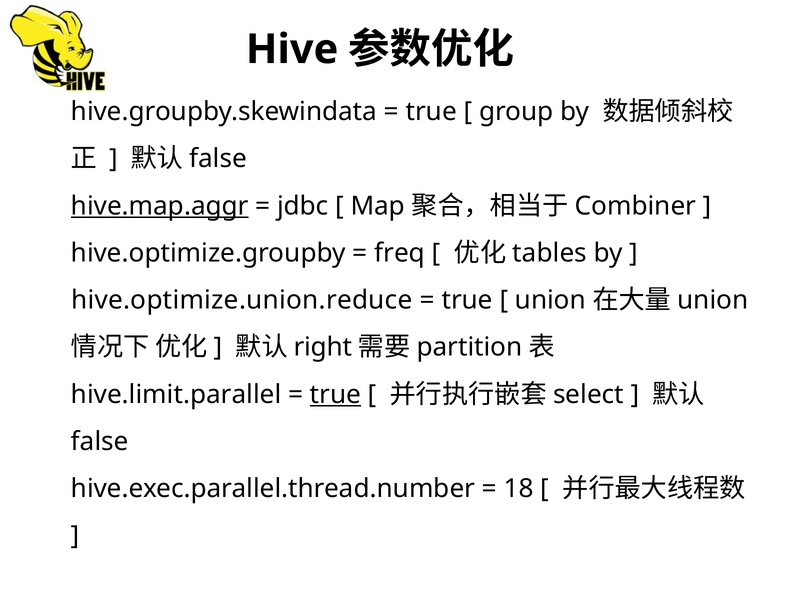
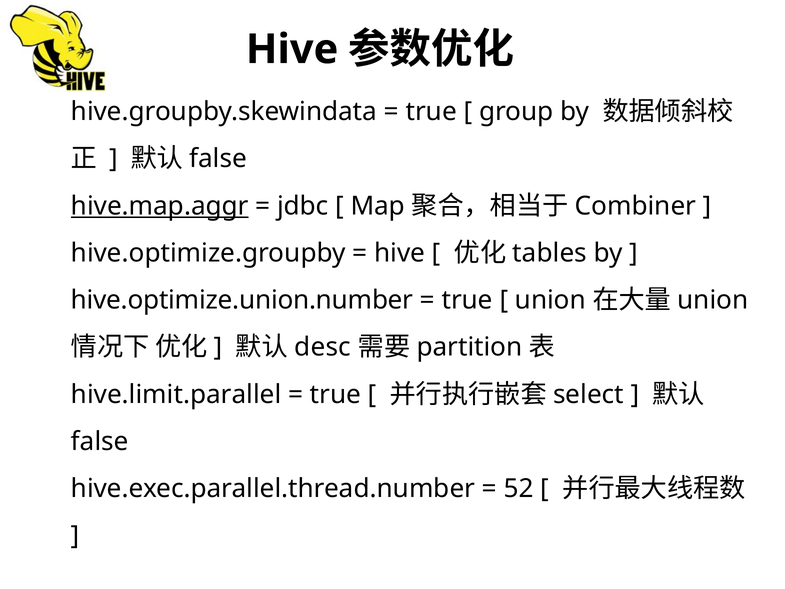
freq at (400, 253): freq -> hive
hive.optimize.union.reduce: hive.optimize.union.reduce -> hive.optimize.union.number
right: right -> desc
true at (335, 394) underline: present -> none
18: 18 -> 52
